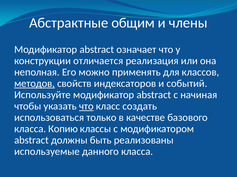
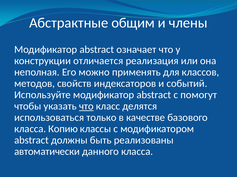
методов underline: present -> none
начиная: начиная -> помогут
создать: создать -> делятся
используемые: используемые -> автоматически
